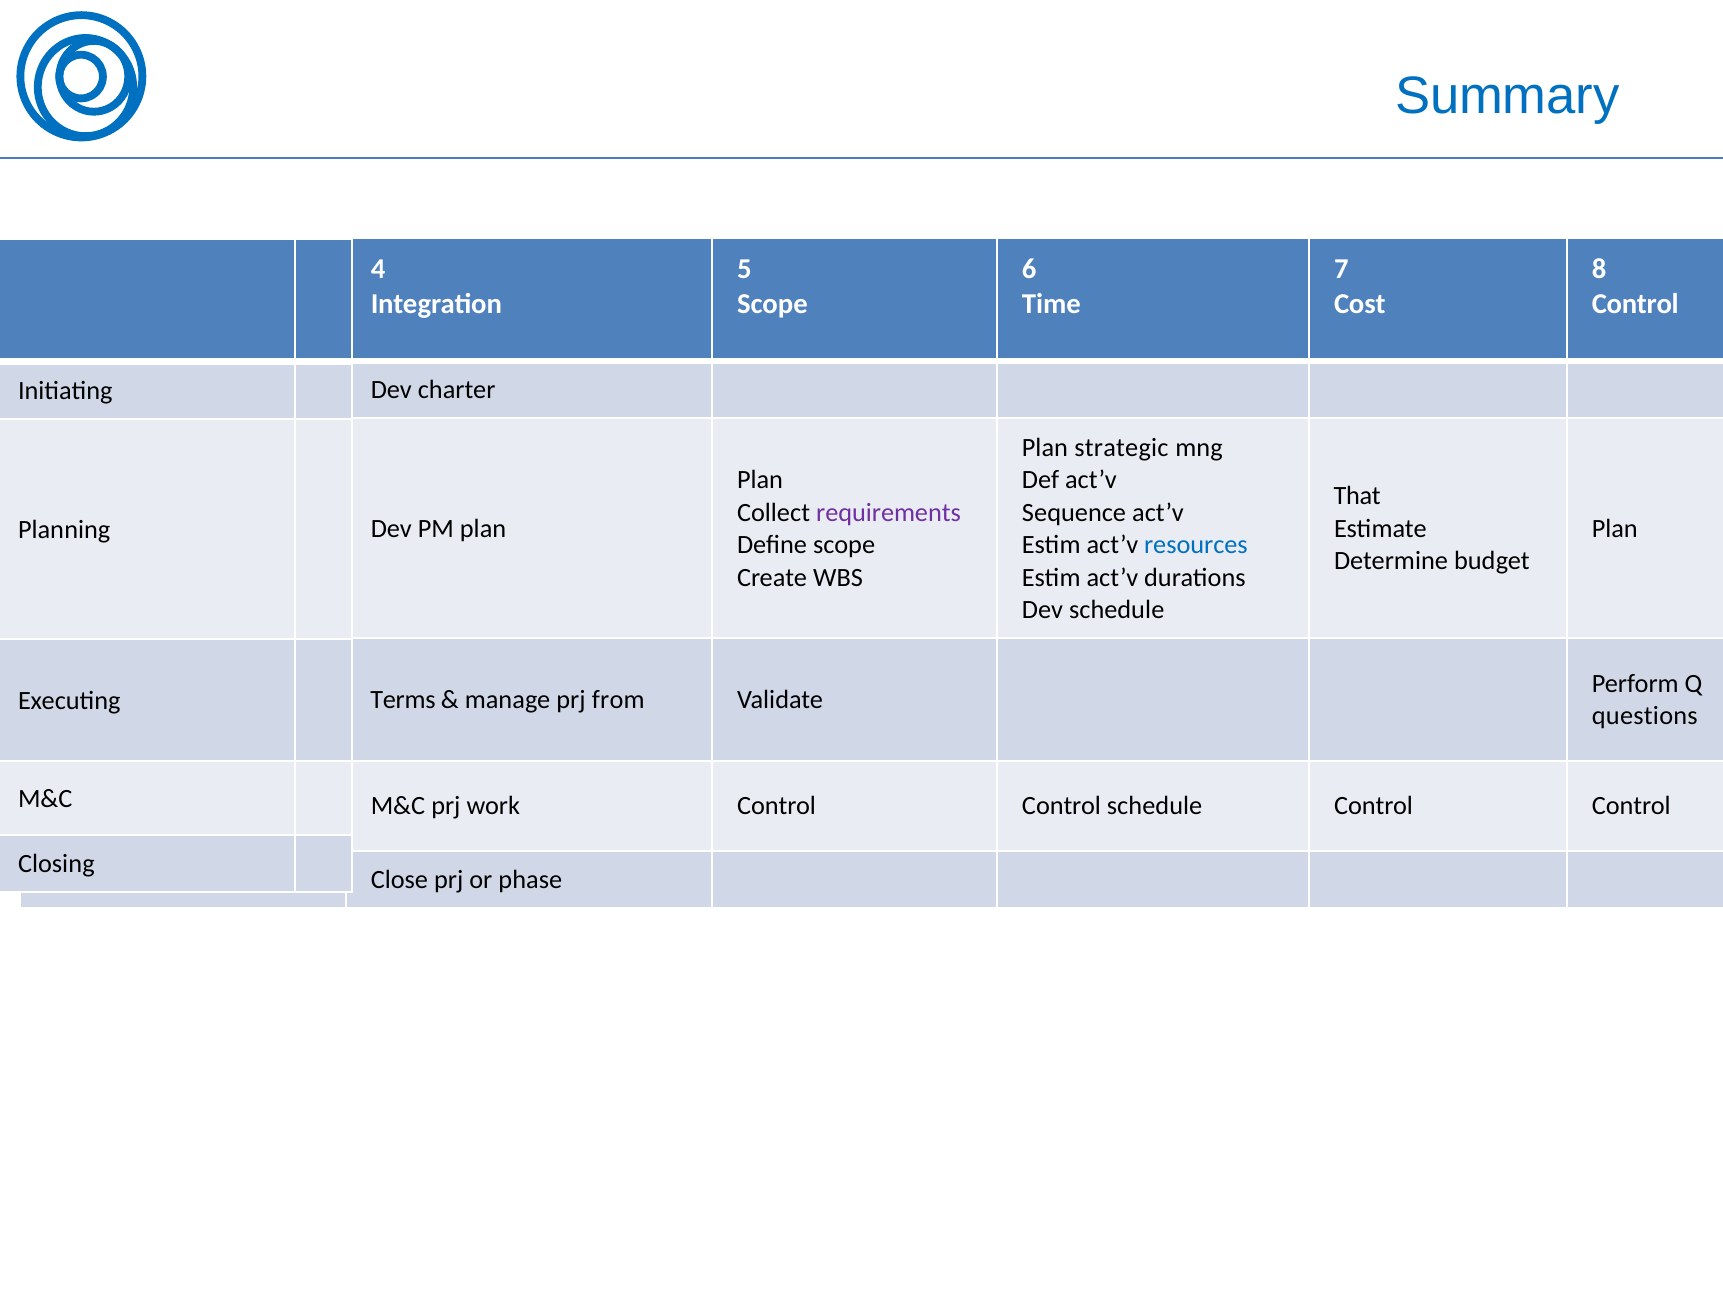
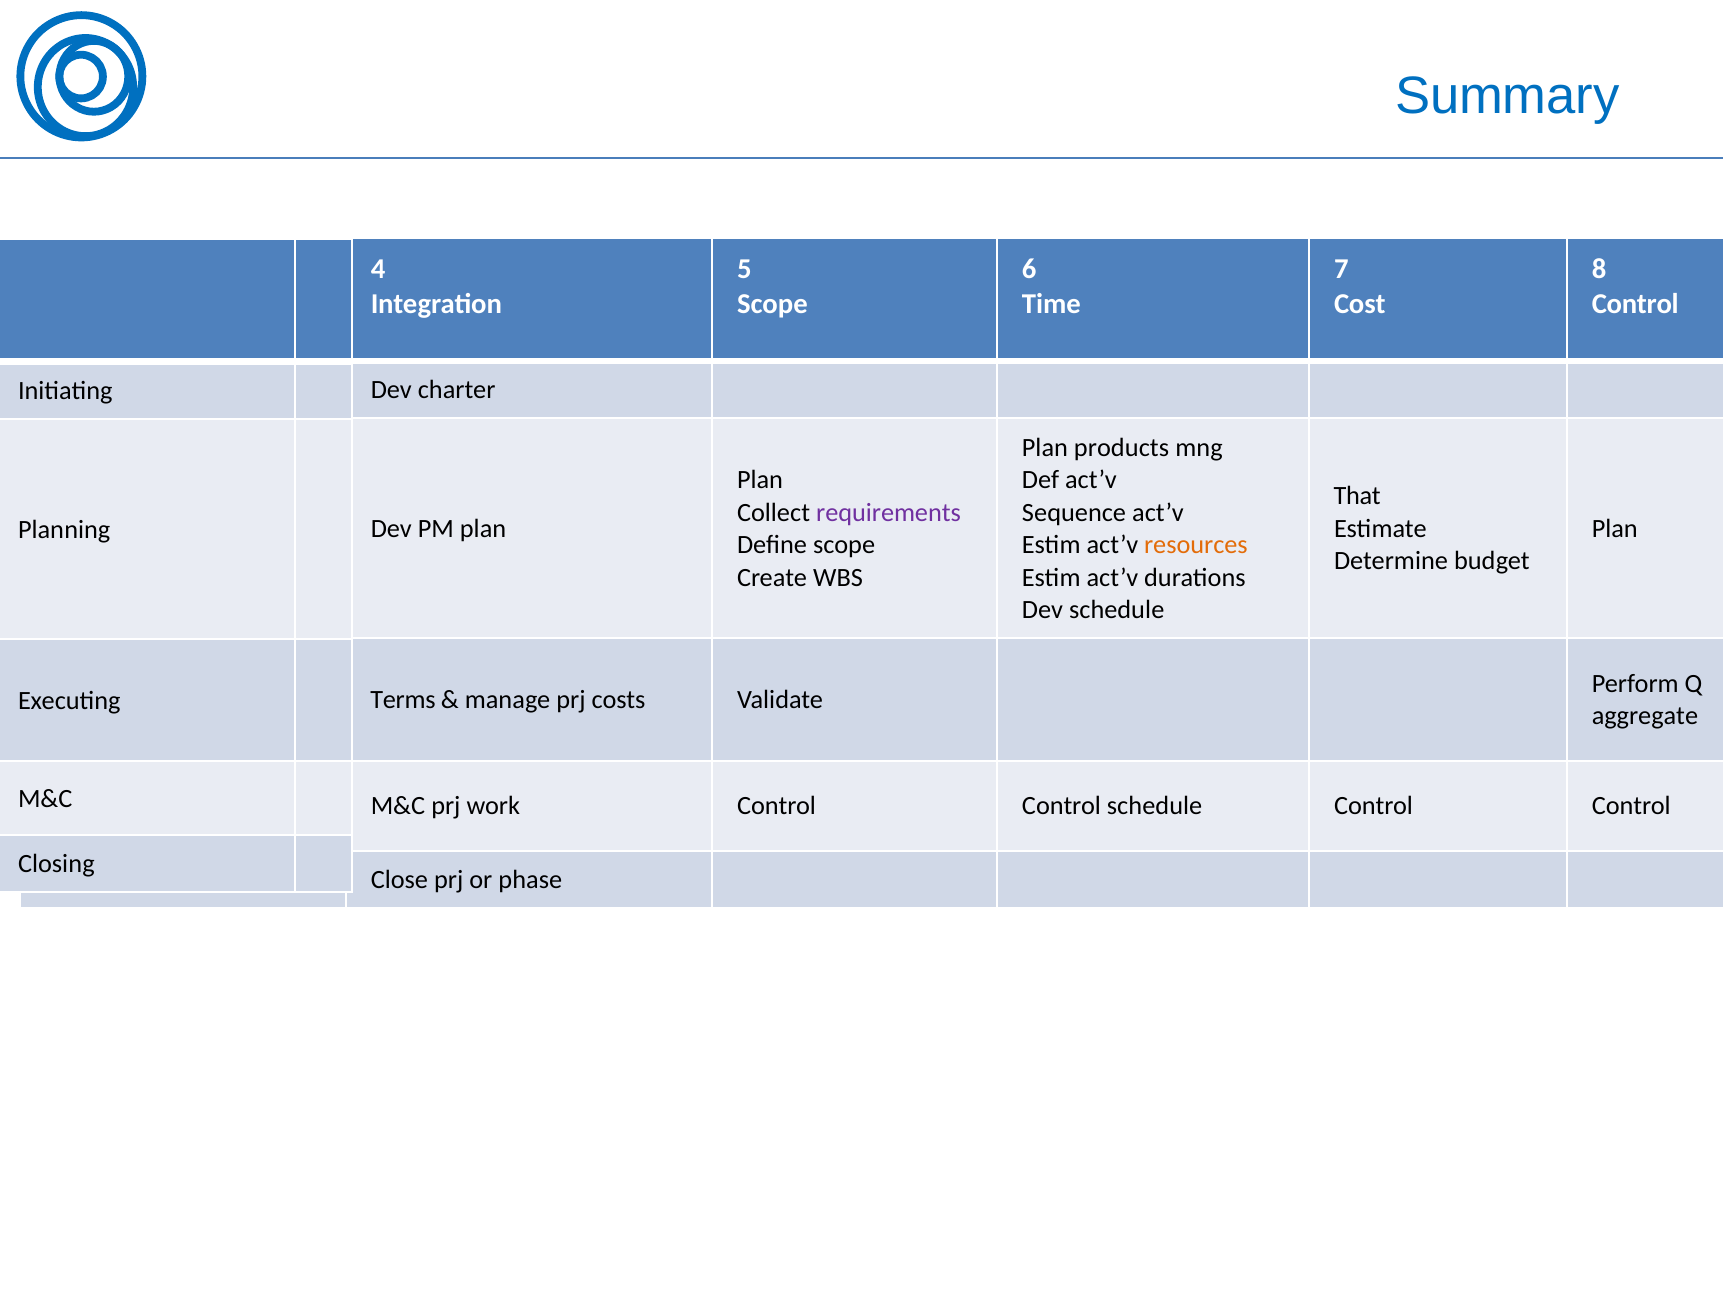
strategic: strategic -> products
resources colour: blue -> orange
from: from -> costs
questions: questions -> aggregate
